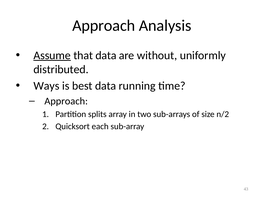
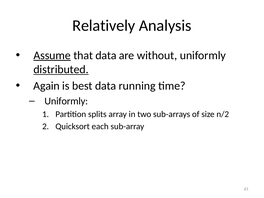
Approach at (104, 26): Approach -> Relatively
distributed underline: none -> present
Ways: Ways -> Again
Approach at (66, 101): Approach -> Uniformly
